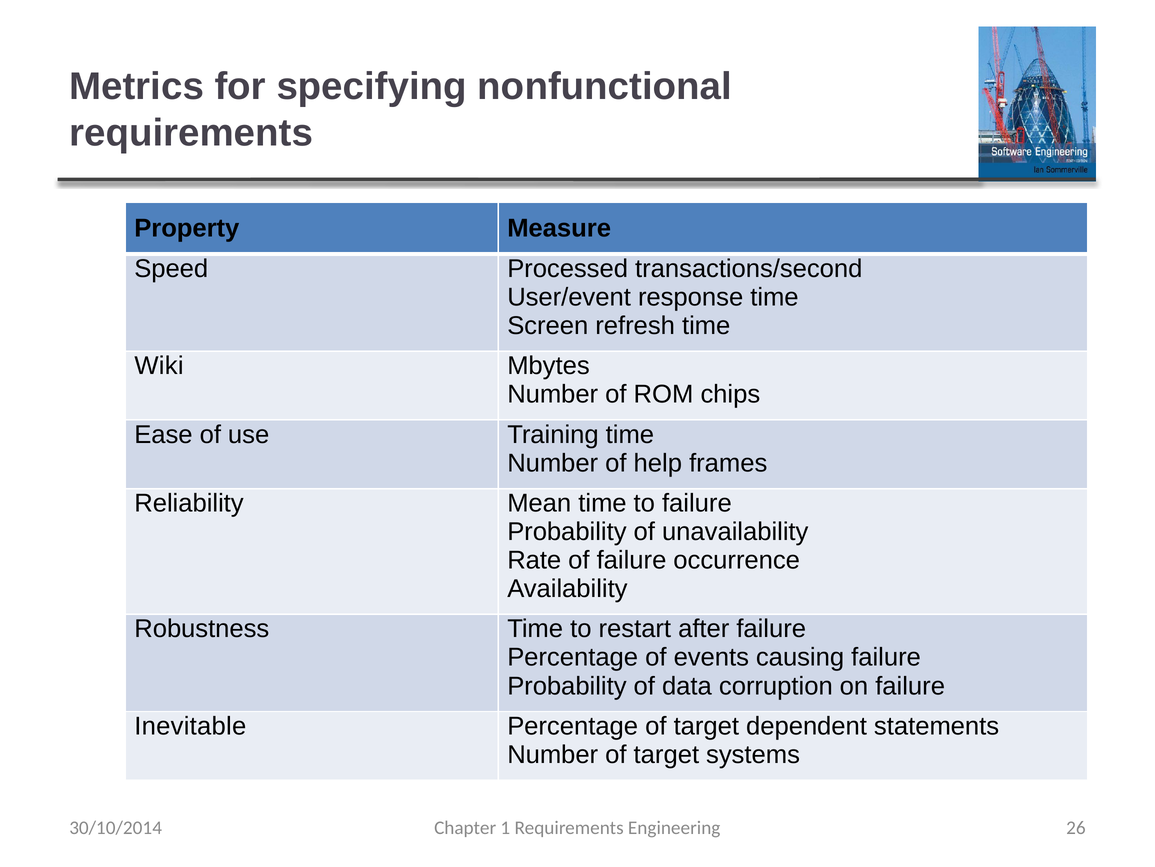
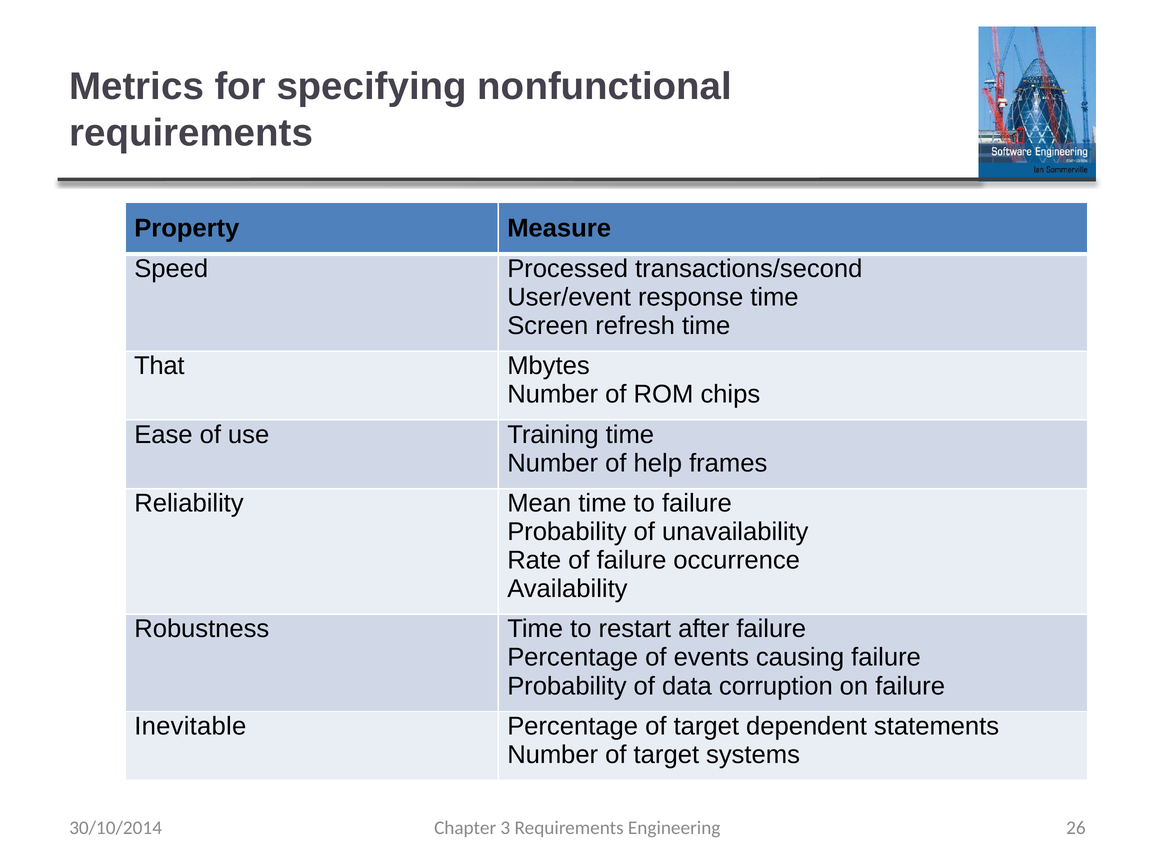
Wiki: Wiki -> That
1: 1 -> 3
